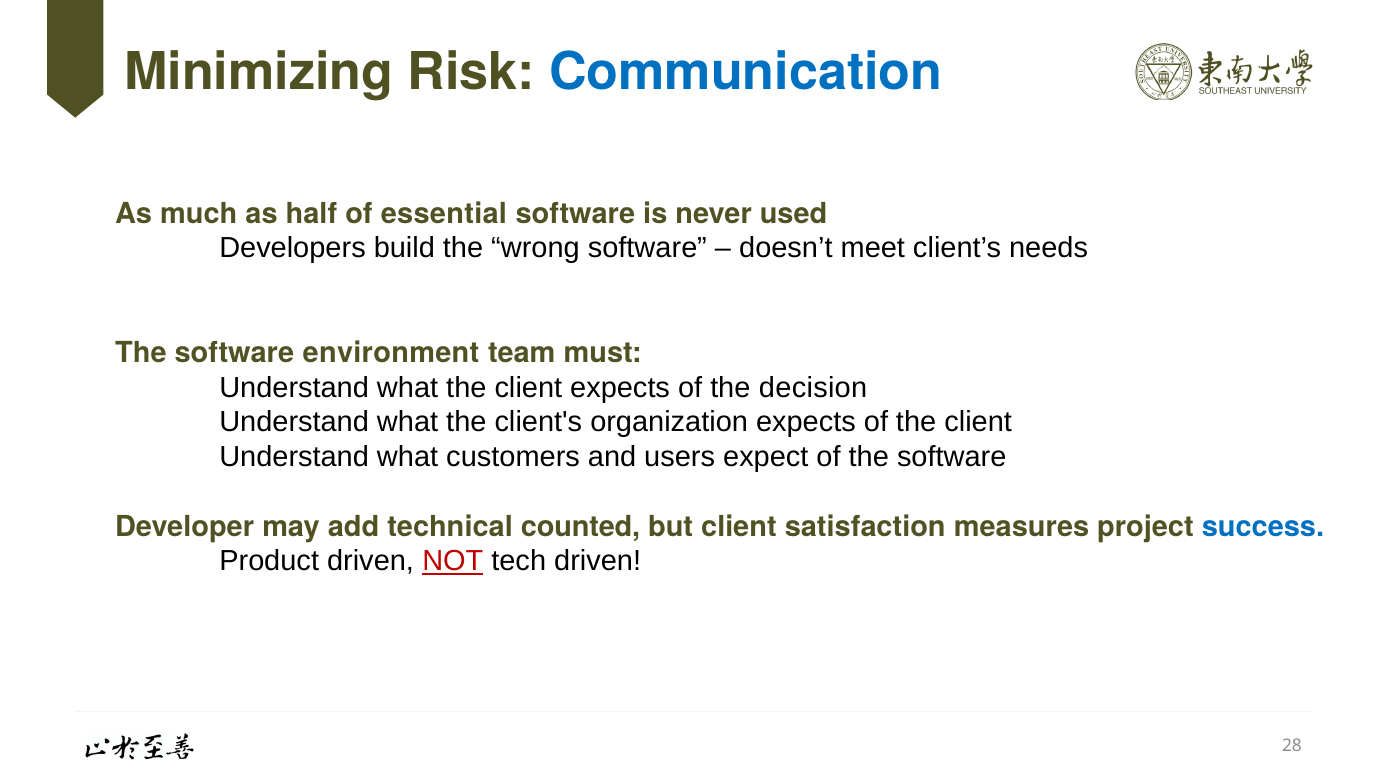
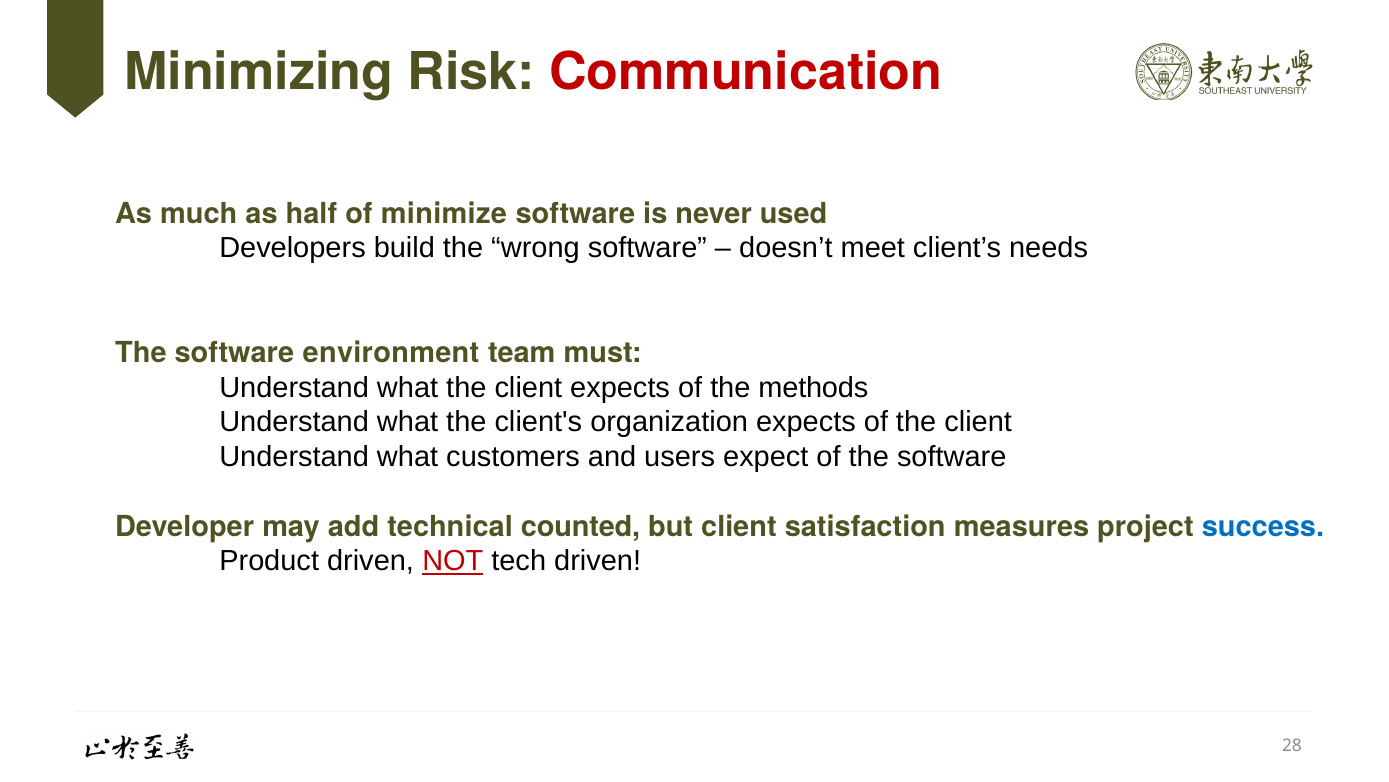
Communication colour: blue -> red
essential: essential -> minimize
decision: decision -> methods
